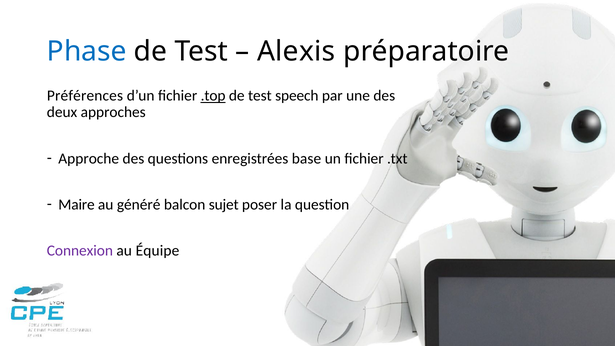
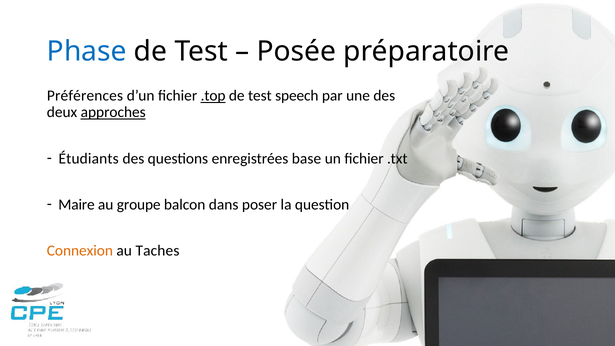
Alexis: Alexis -> Posée
approches underline: none -> present
Approche: Approche -> Étudiants
généré: généré -> groupe
sujet: sujet -> dans
Connexion colour: purple -> orange
Équipe: Équipe -> Taches
